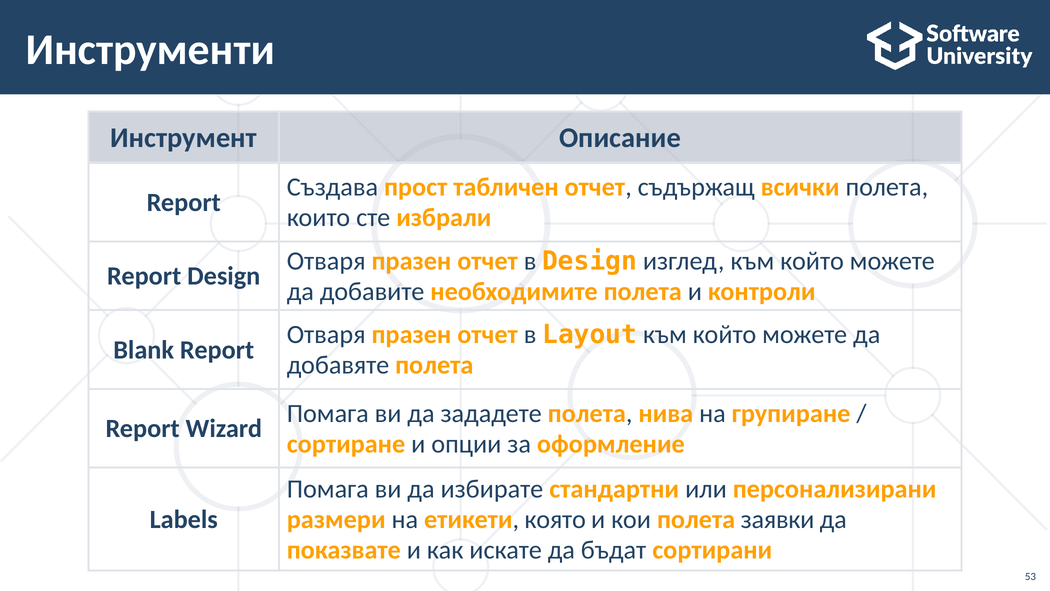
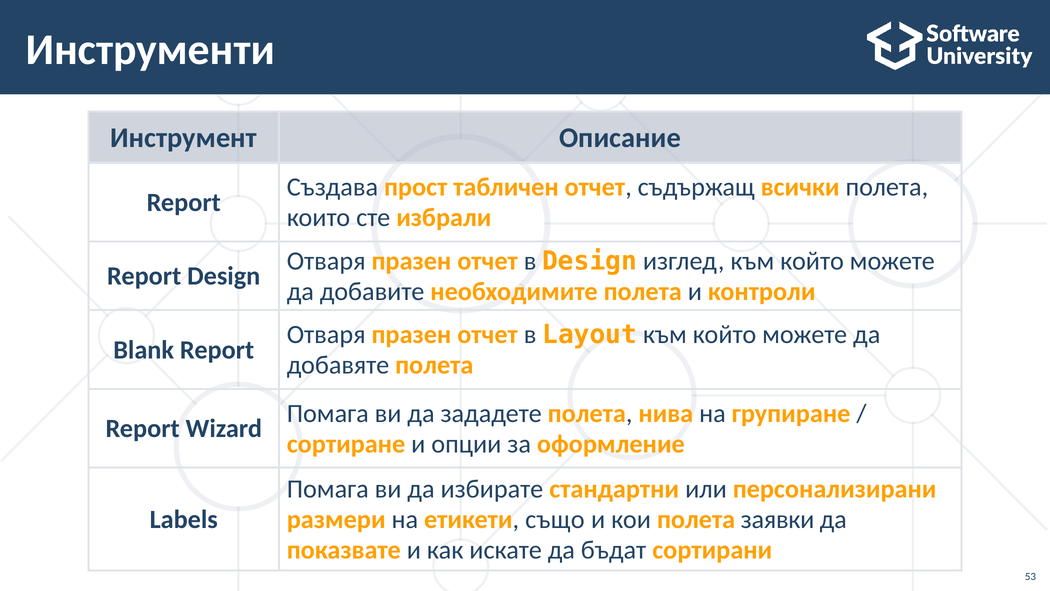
която: която -> също
